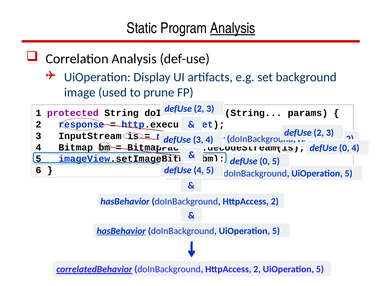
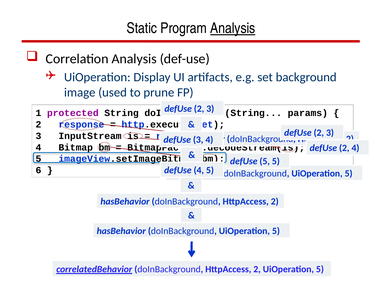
0 at (344, 148): 0 -> 2
0 at (265, 162): 0 -> 5
hasBehavior at (121, 231) underline: present -> none
